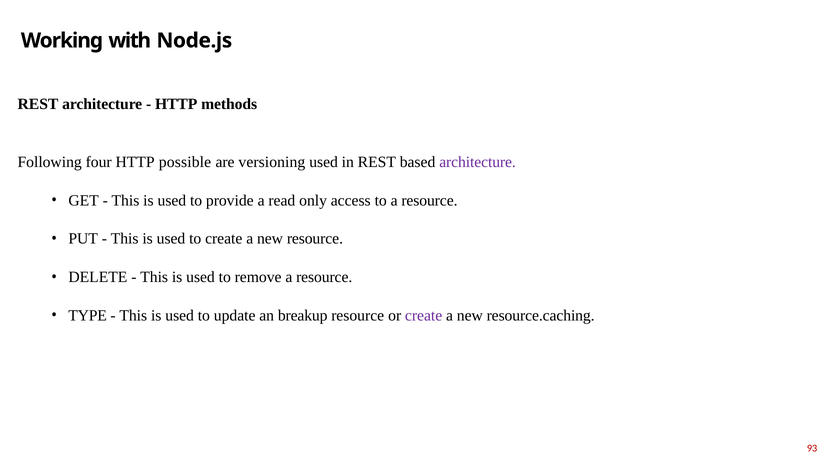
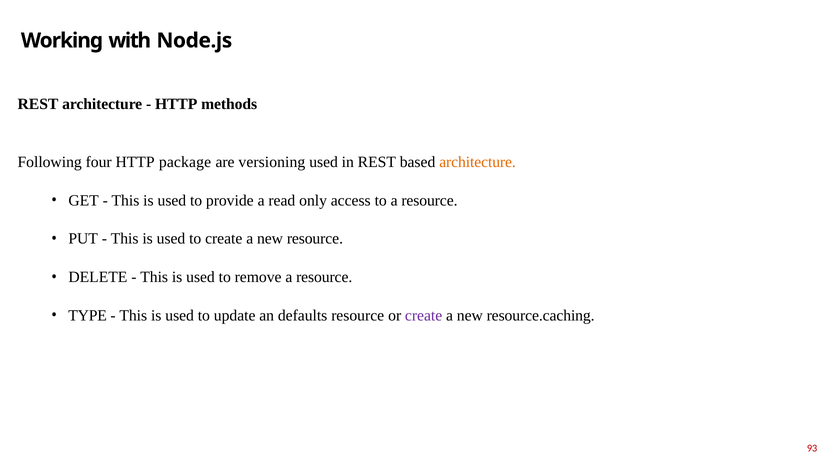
possible: possible -> package
architecture at (478, 162) colour: purple -> orange
breakup: breakup -> defaults
